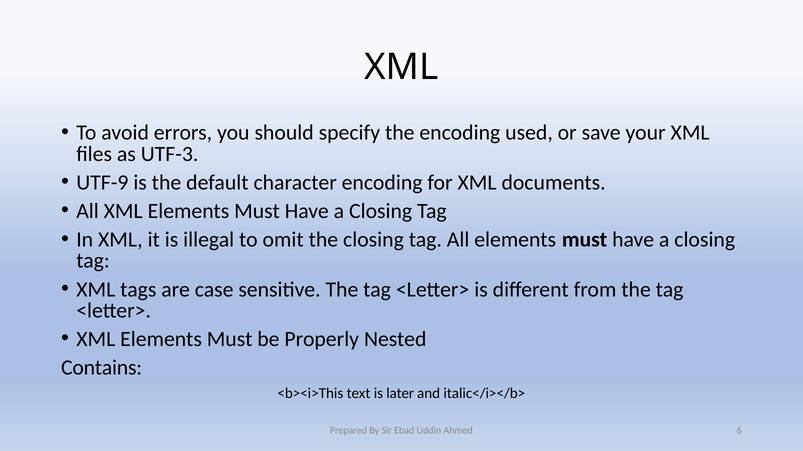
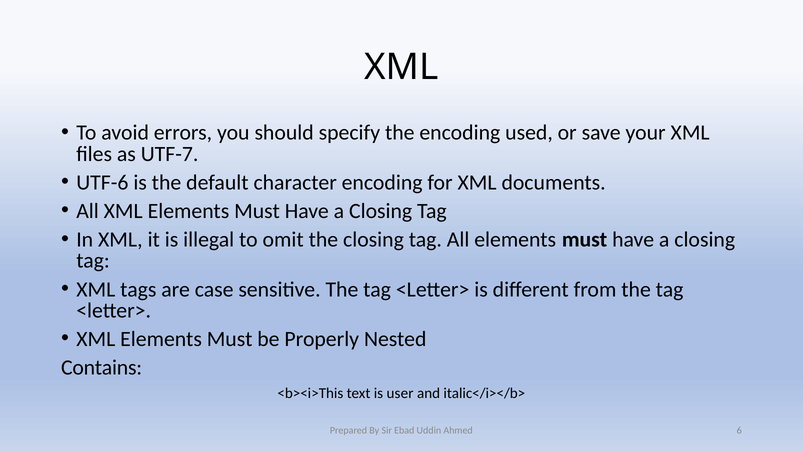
UTF-3: UTF-3 -> UTF-7
UTF-9: UTF-9 -> UTF-6
later: later -> user
